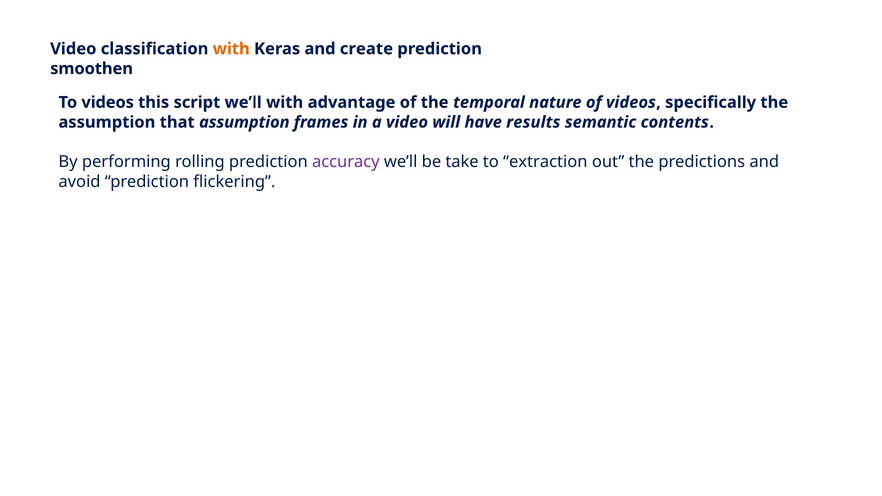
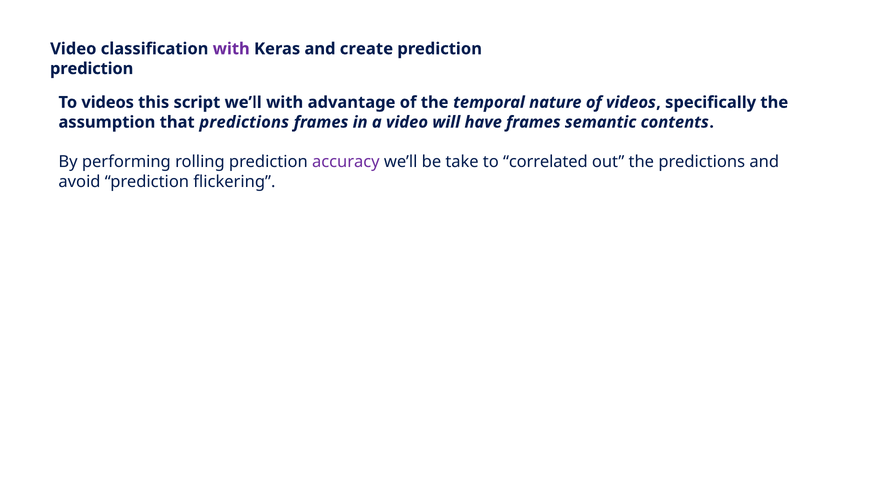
with at (231, 49) colour: orange -> purple
smoothen at (92, 69): smoothen -> prediction
that assumption: assumption -> predictions
have results: results -> frames
extraction: extraction -> correlated
